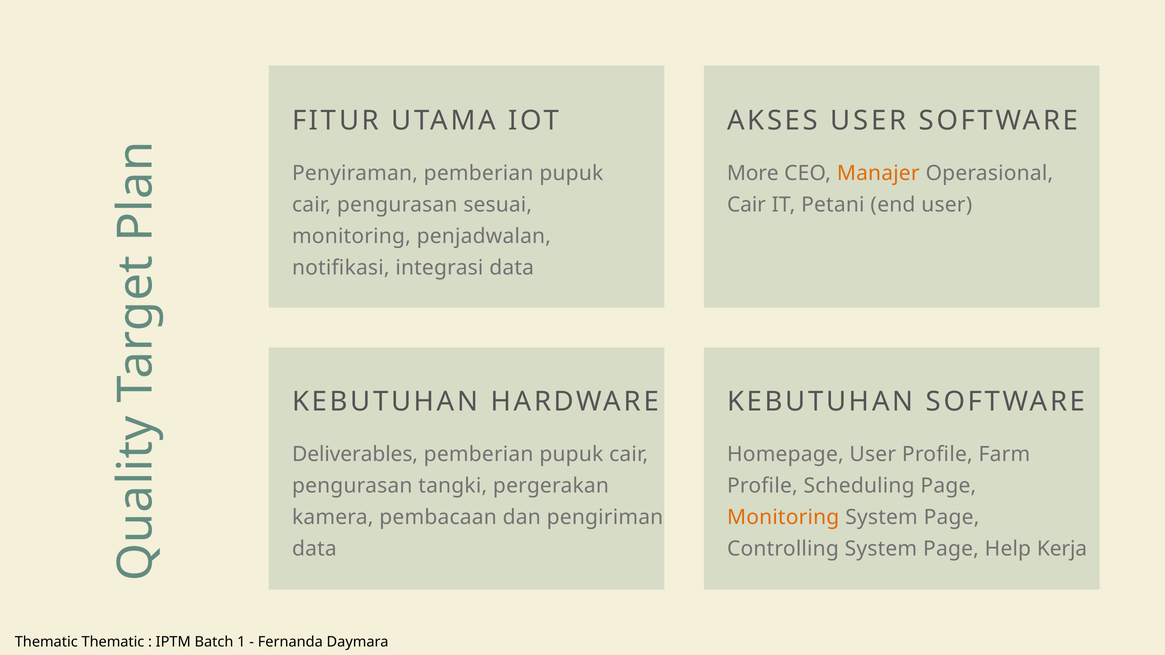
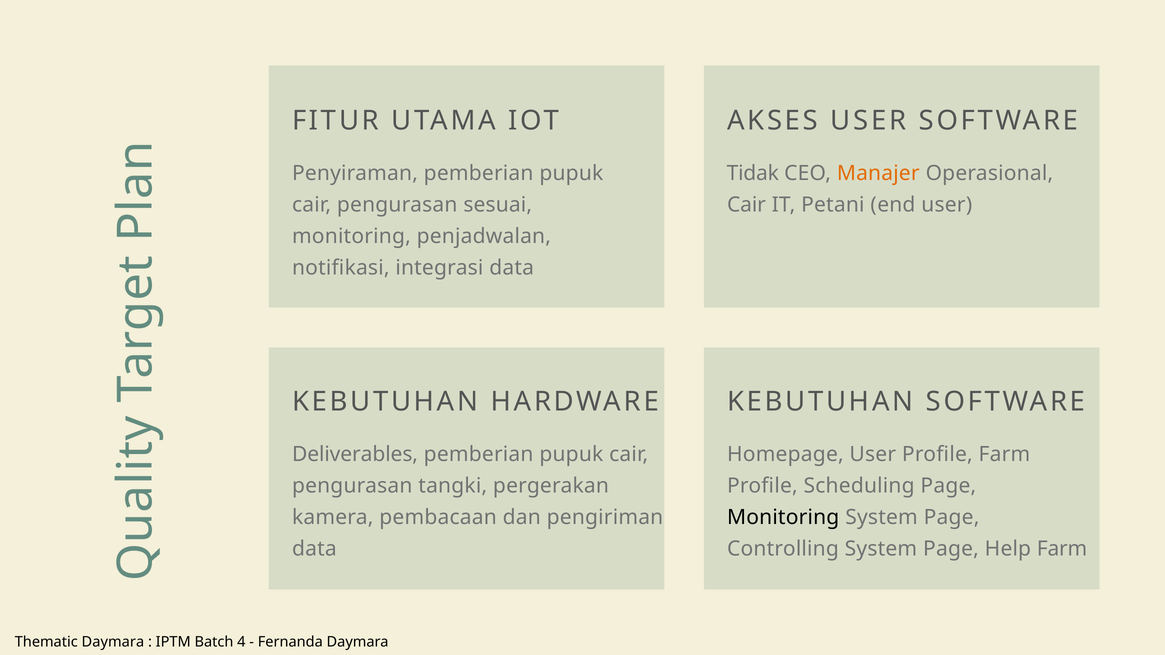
More: More -> Tidak
Monitoring at (783, 517) colour: orange -> black
Help Kerja: Kerja -> Farm
Thematic Thematic: Thematic -> Daymara
1: 1 -> 4
